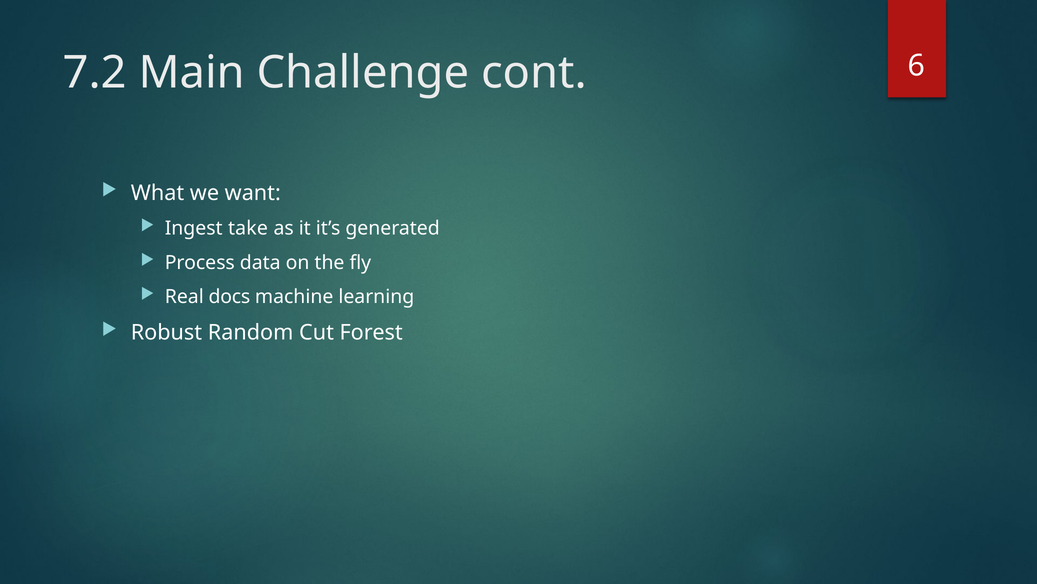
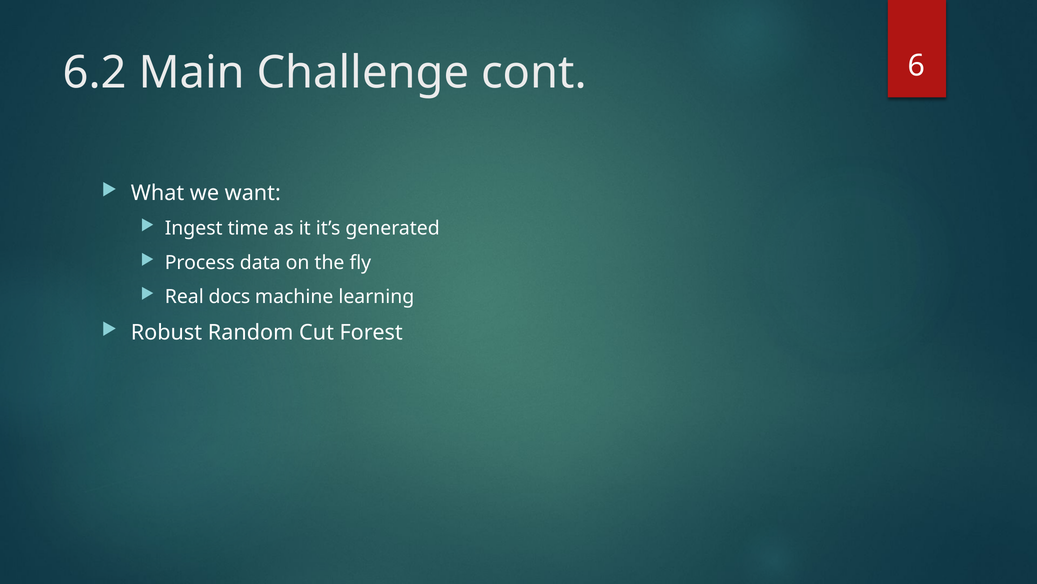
7.2: 7.2 -> 6.2
take: take -> time
